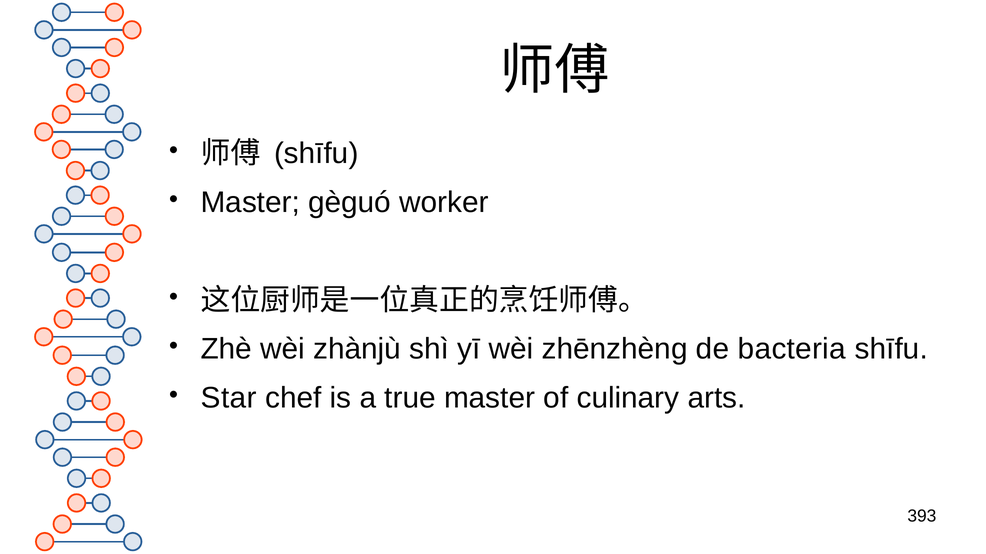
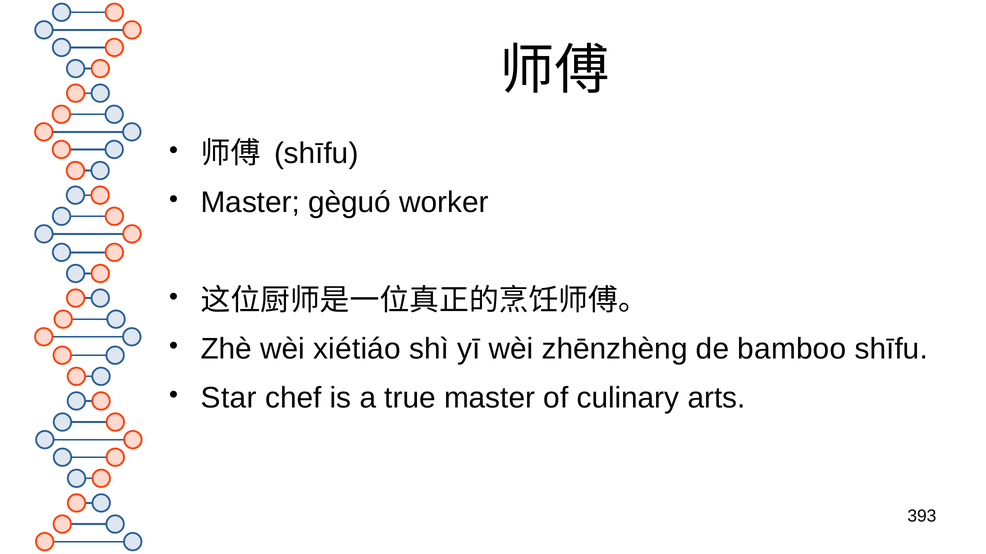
zhànjù: zhànjù -> xiétiáo
bacteria: bacteria -> bamboo
